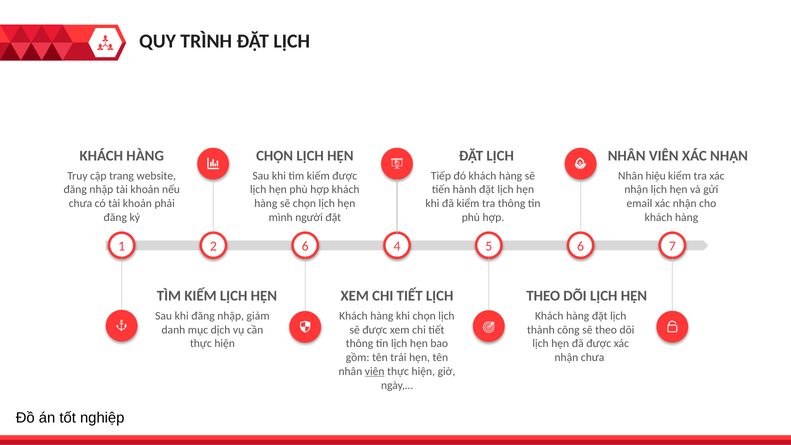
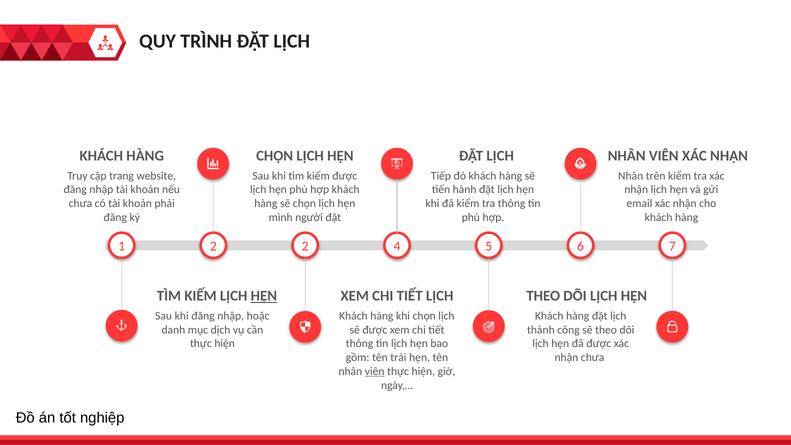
hiệu: hiệu -> trên
1 6: 6 -> 2
HẸN at (264, 296) underline: none -> present
giảm: giảm -> hoặc
